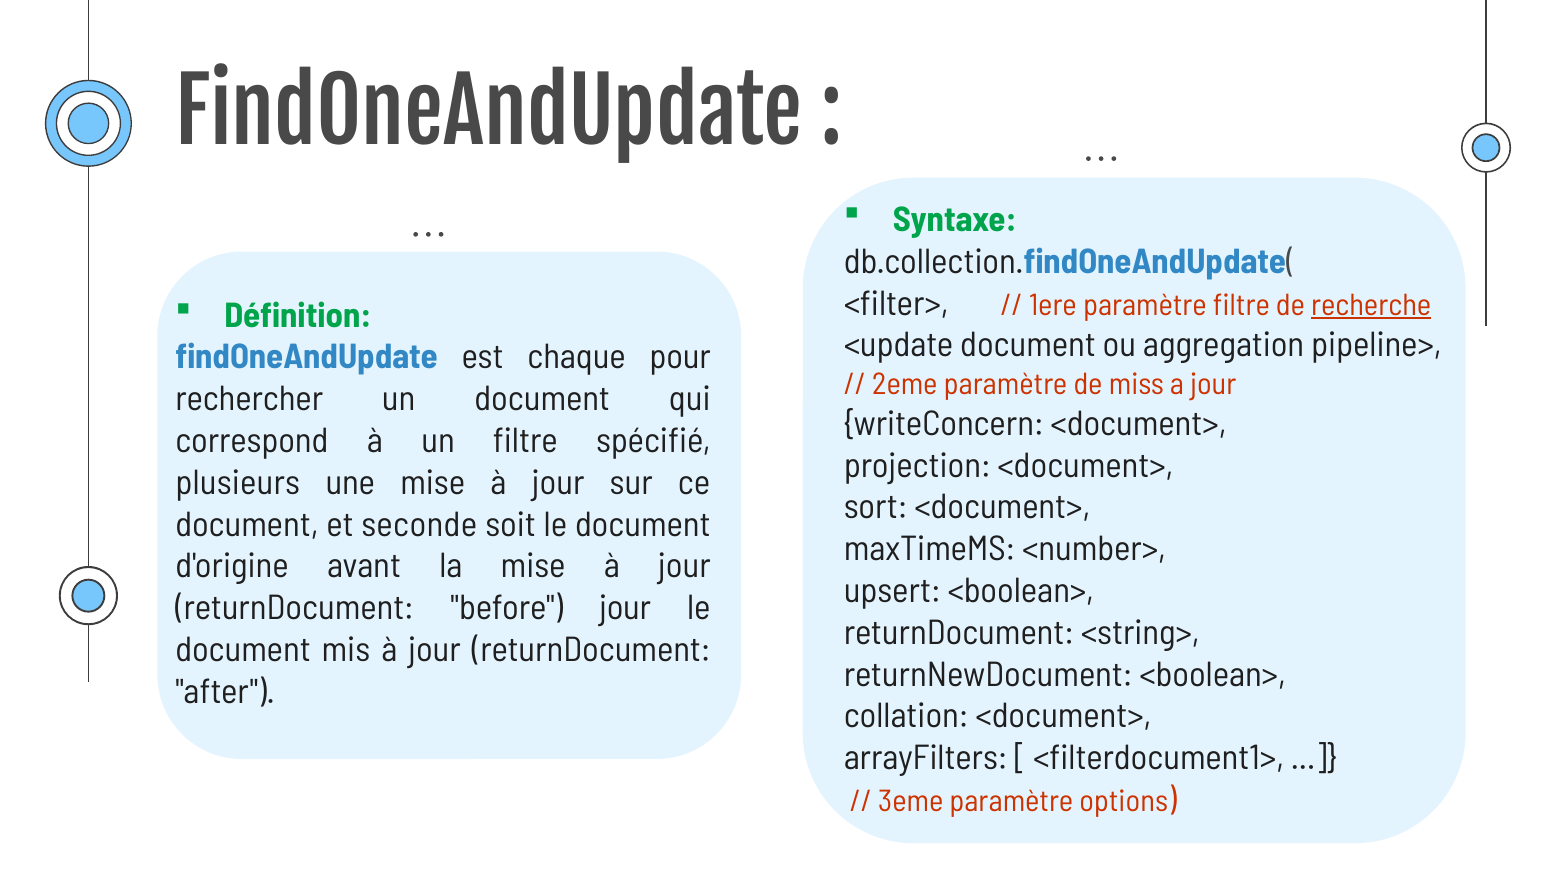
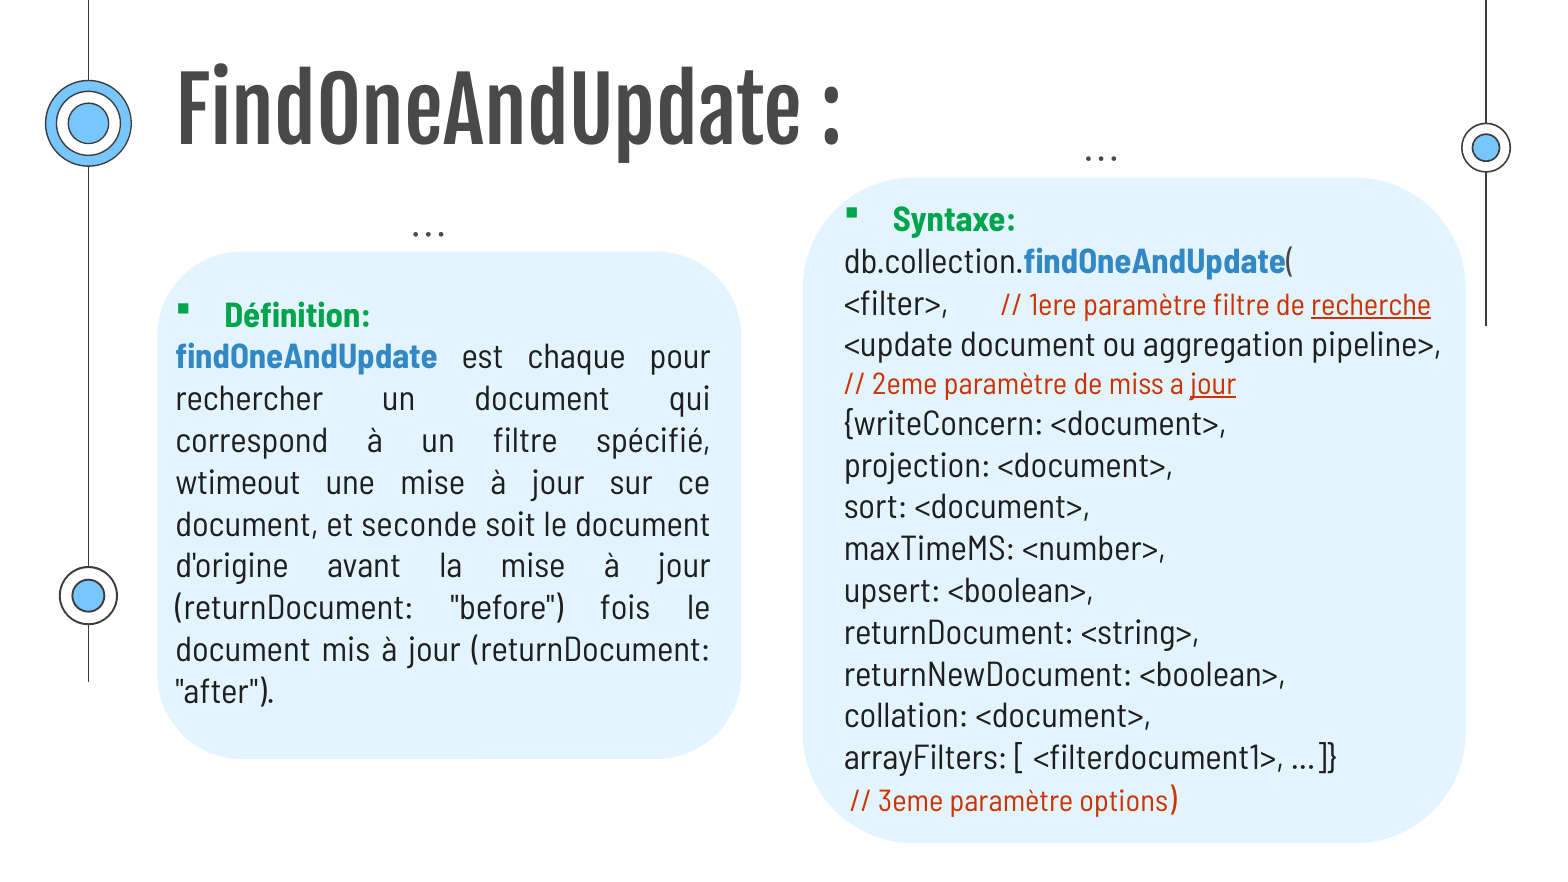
jour at (1213, 384) underline: none -> present
plusieurs: plusieurs -> wtimeout
before jour: jour -> fois
